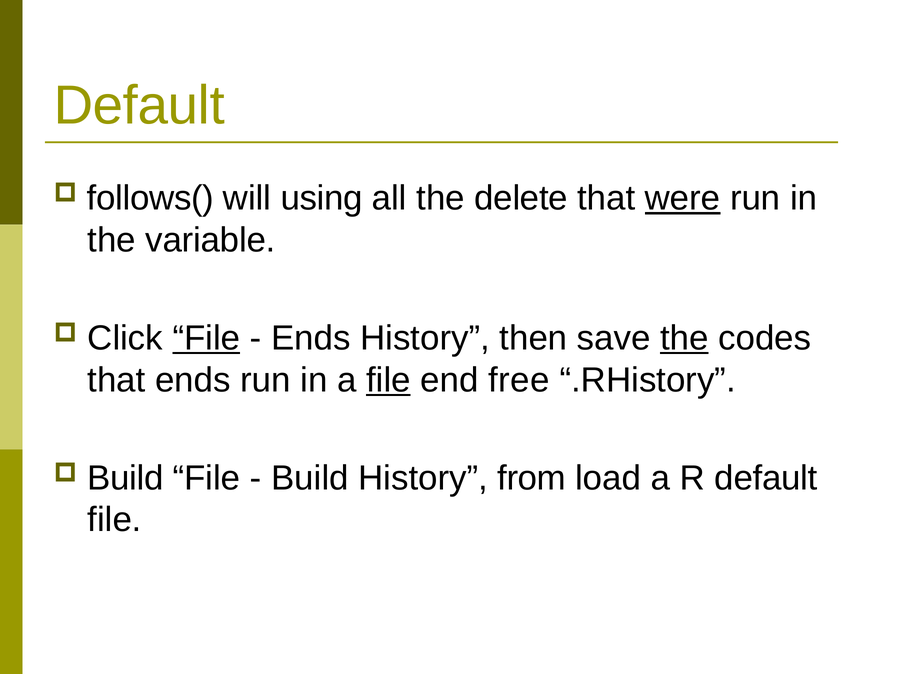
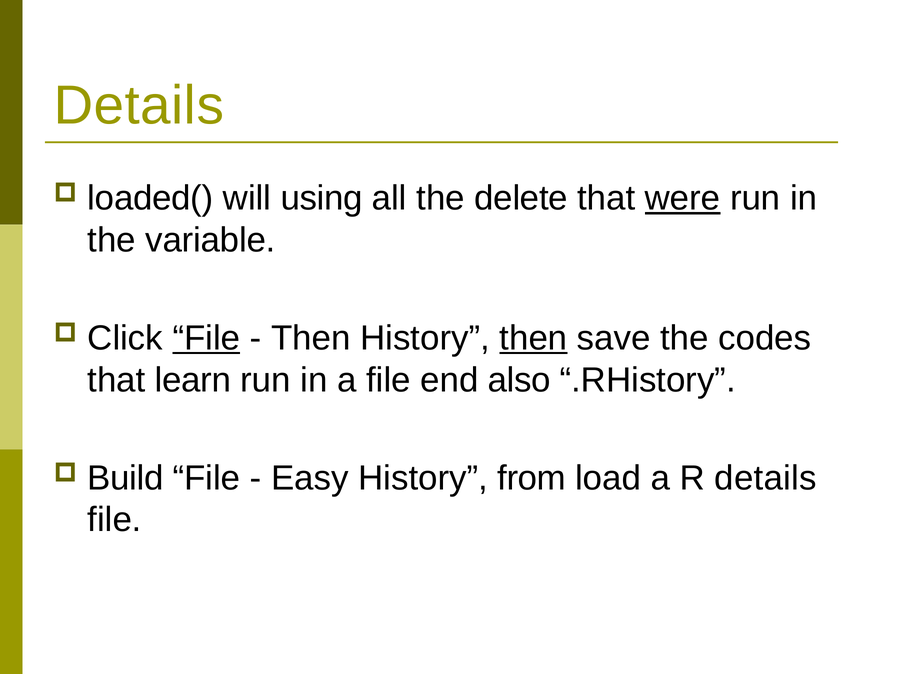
Default at (139, 106): Default -> Details
follows(: follows( -> loaded(
Ends at (311, 338): Ends -> Then
then at (533, 338) underline: none -> present
the at (684, 338) underline: present -> none
that ends: ends -> learn
file at (388, 380) underline: present -> none
free: free -> also
Build at (310, 478): Build -> Easy
R default: default -> details
